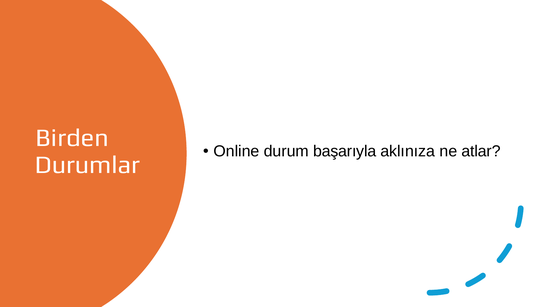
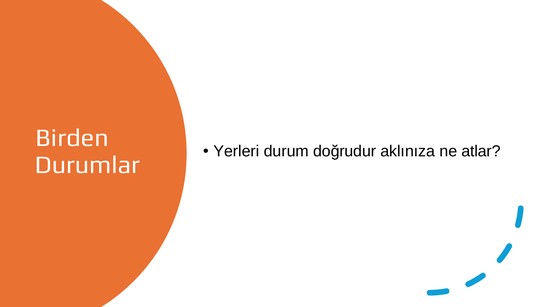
Online: Online -> Yerleri
başarıyla: başarıyla -> doğrudur
